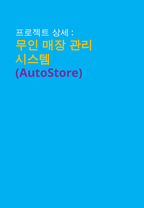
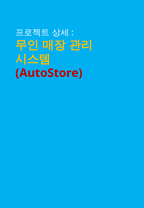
AutoStore colour: purple -> red
